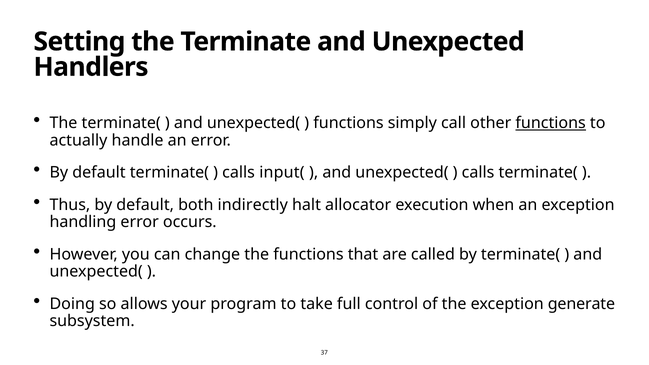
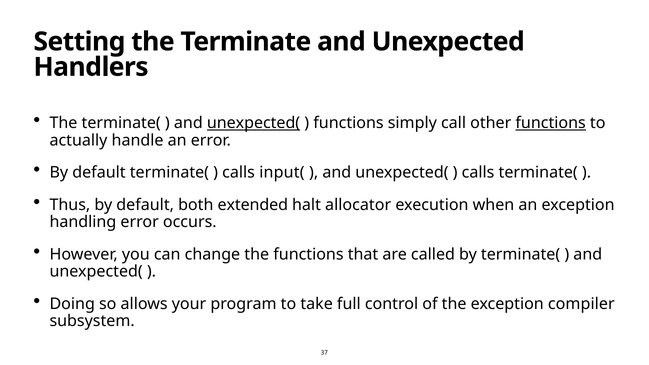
unexpected( at (254, 123) underline: none -> present
indirectly: indirectly -> extended
generate: generate -> compiler
